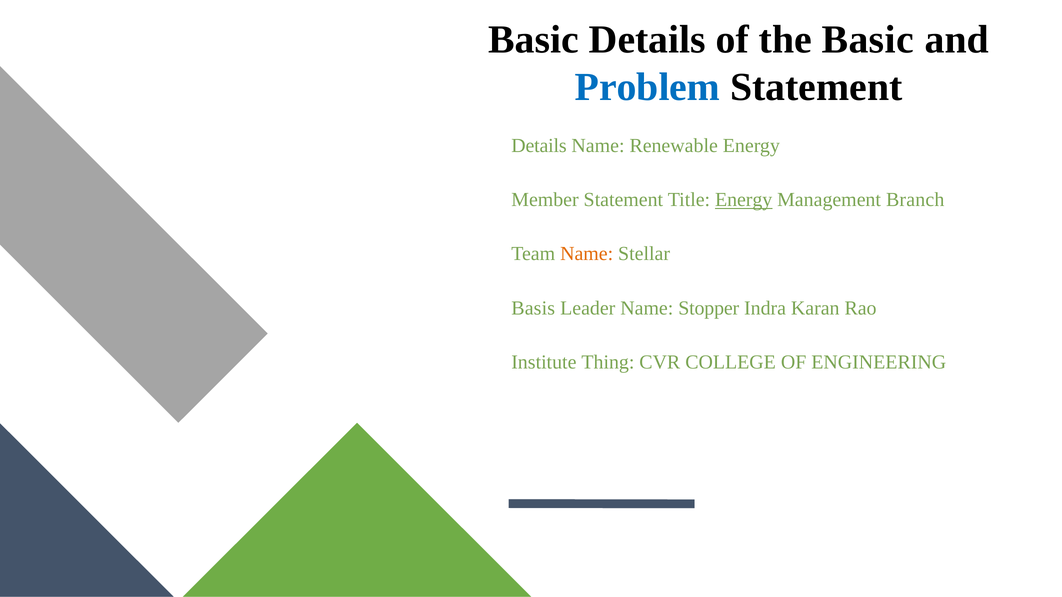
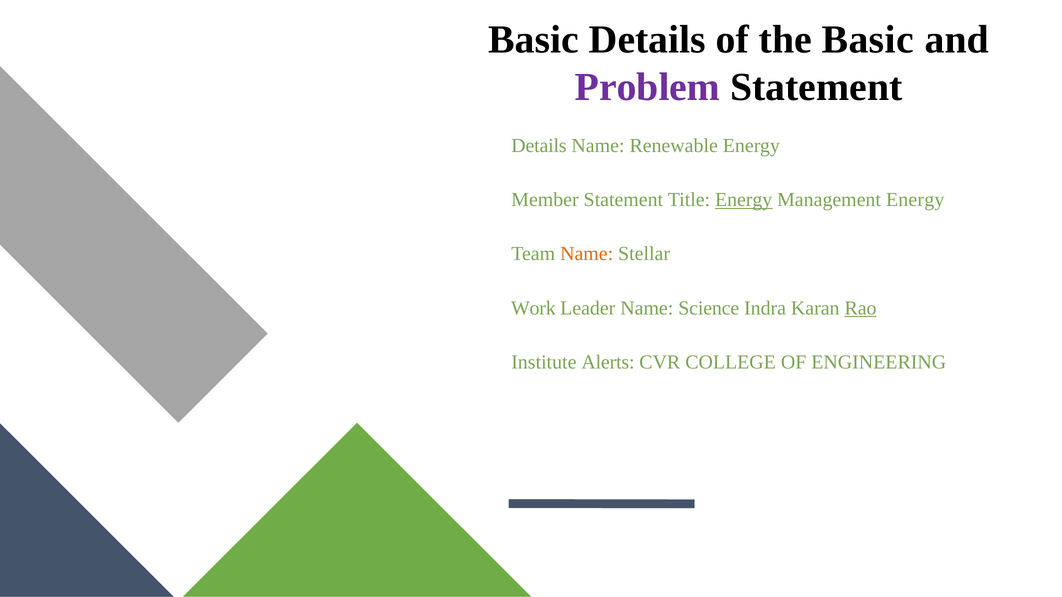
Problem colour: blue -> purple
Management Branch: Branch -> Energy
Basis: Basis -> Work
Stopper: Stopper -> Science
Rao underline: none -> present
Thing: Thing -> Alerts
